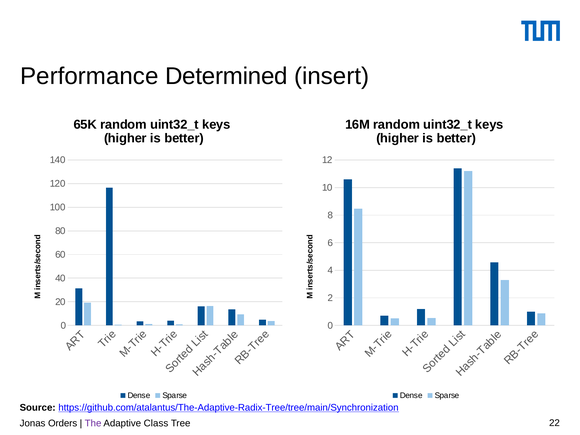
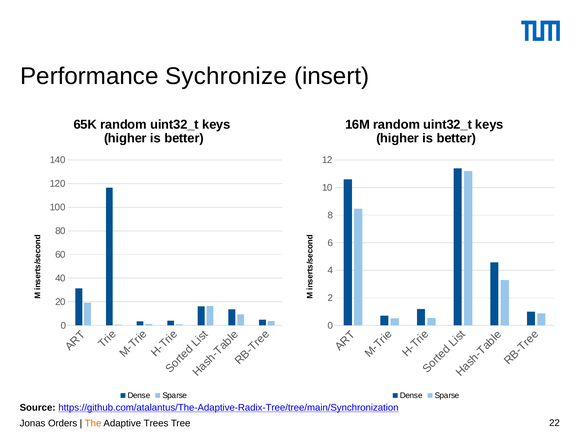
Determined: Determined -> Sychronize
The colour: purple -> orange
Class: Class -> Trees
